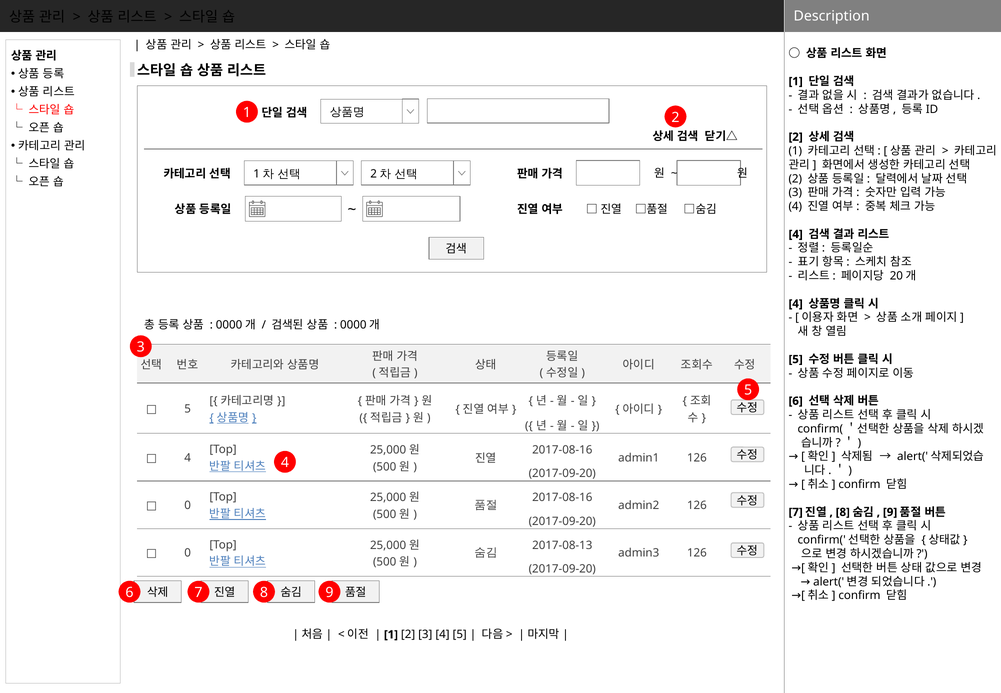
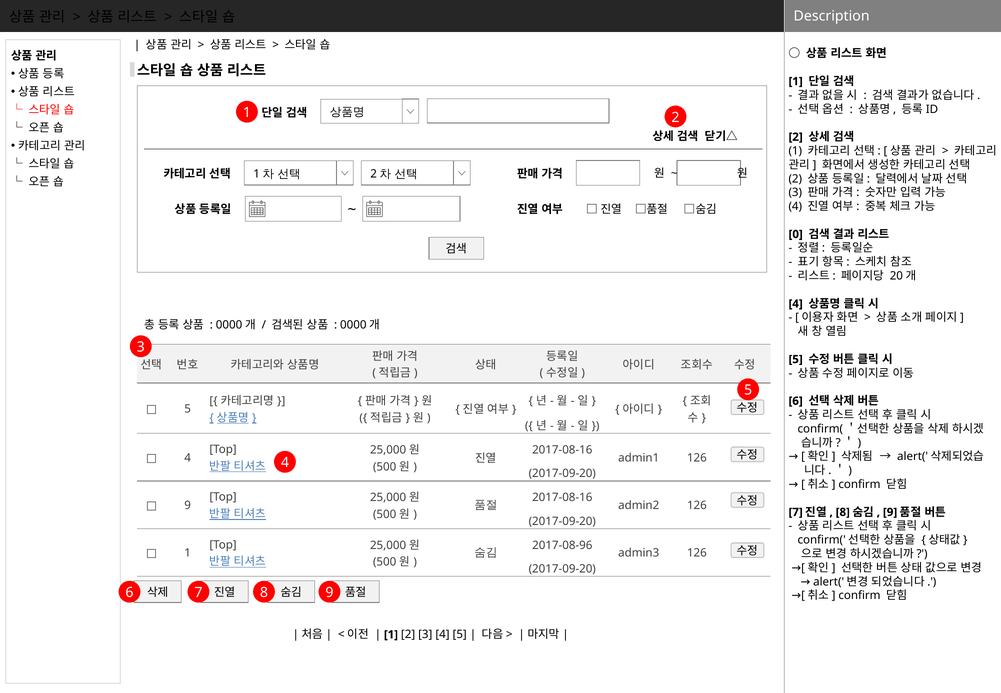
4 at (796, 234): 4 -> 0
0 at (188, 505): 0 -> 9
2017-08-13: 2017-08-13 -> 2017-08-96
0 at (188, 553): 0 -> 1
